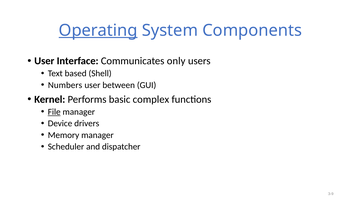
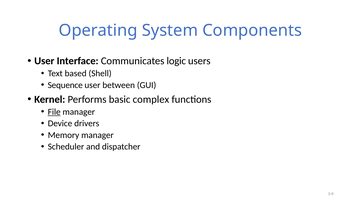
Operating underline: present -> none
only: only -> logic
Numbers: Numbers -> Sequence
